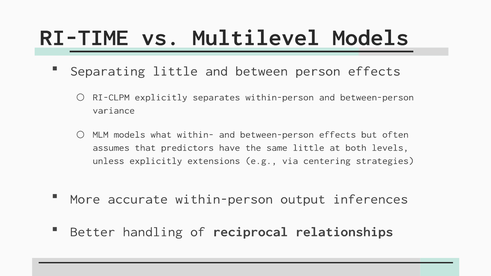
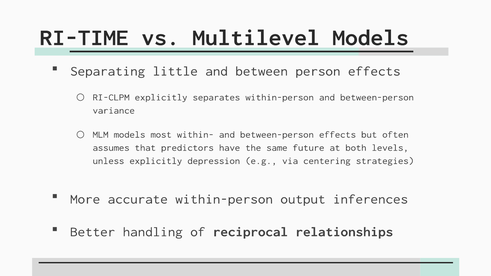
what: what -> most
same little: little -> future
extensions: extensions -> depression
